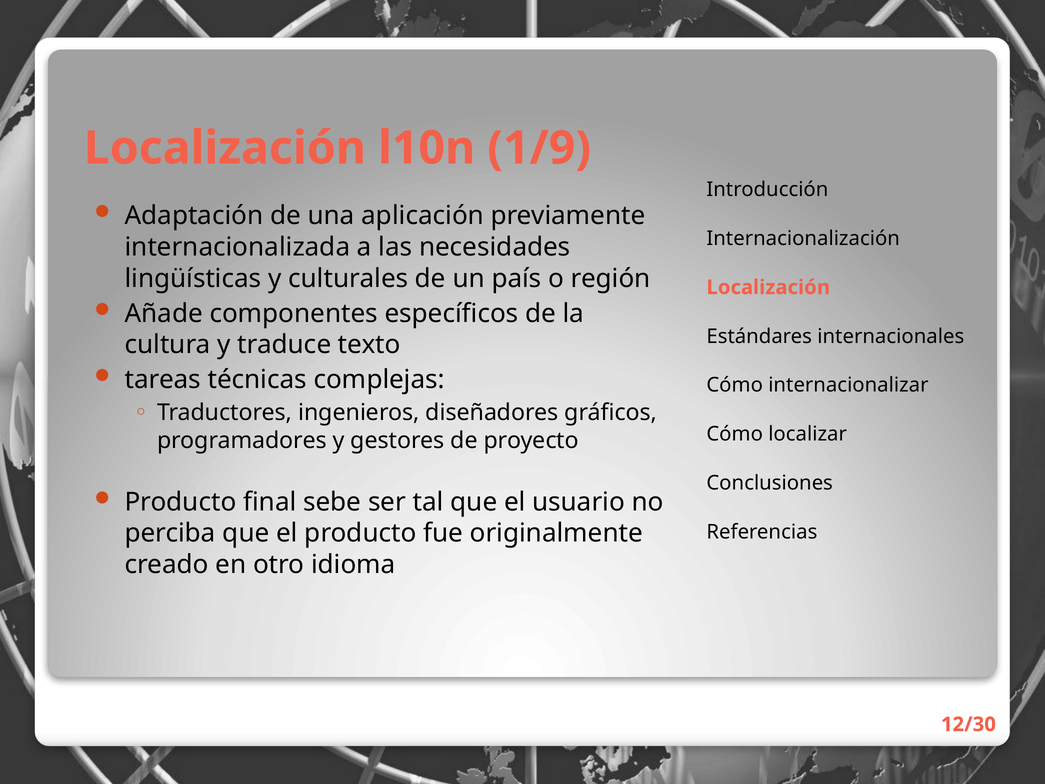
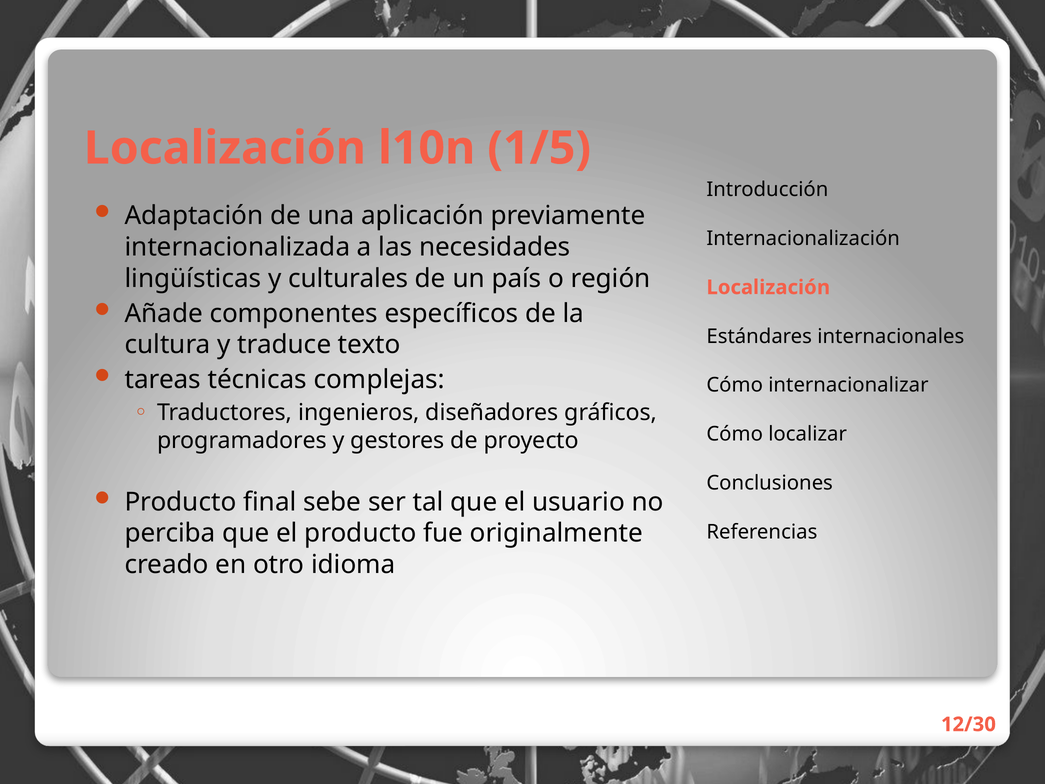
1/9: 1/9 -> 1/5
